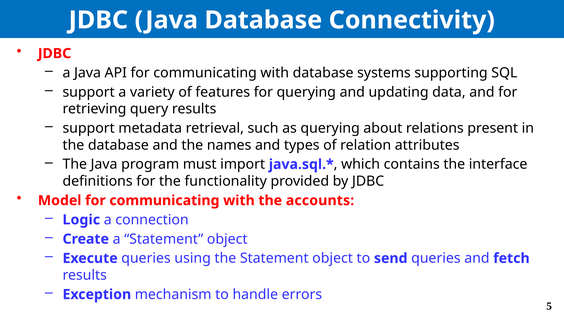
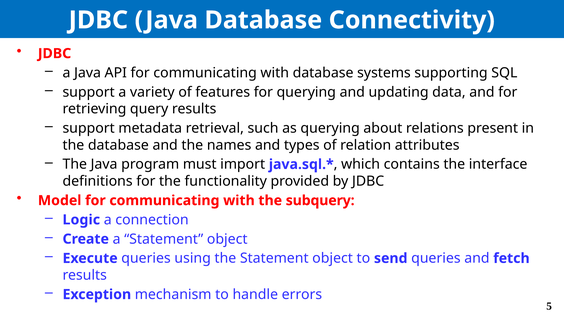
accounts: accounts -> subquery
